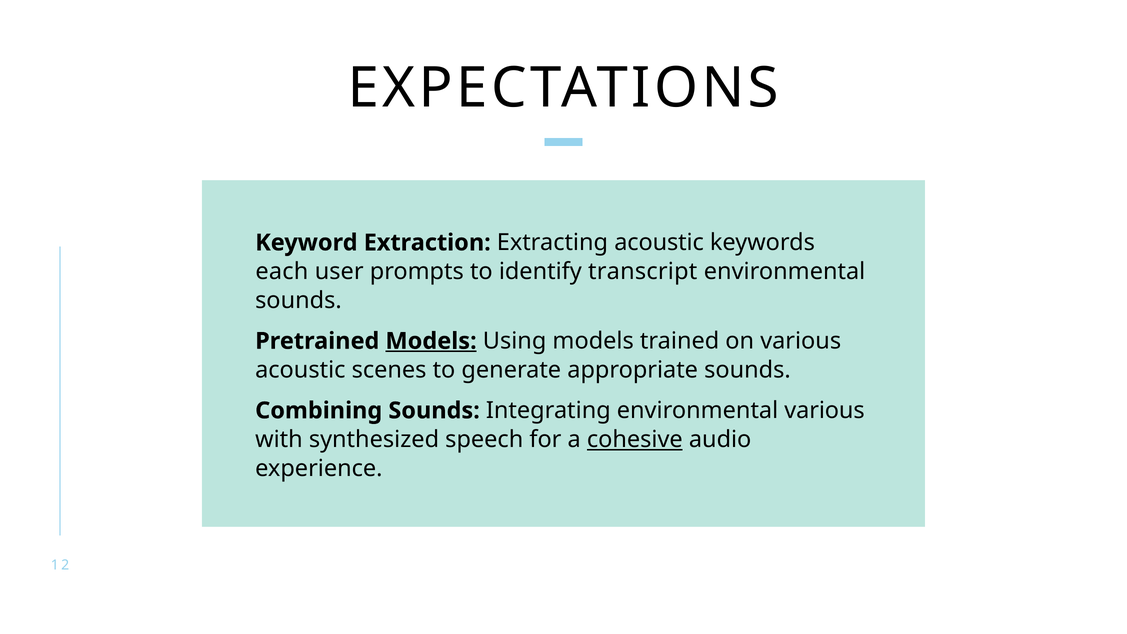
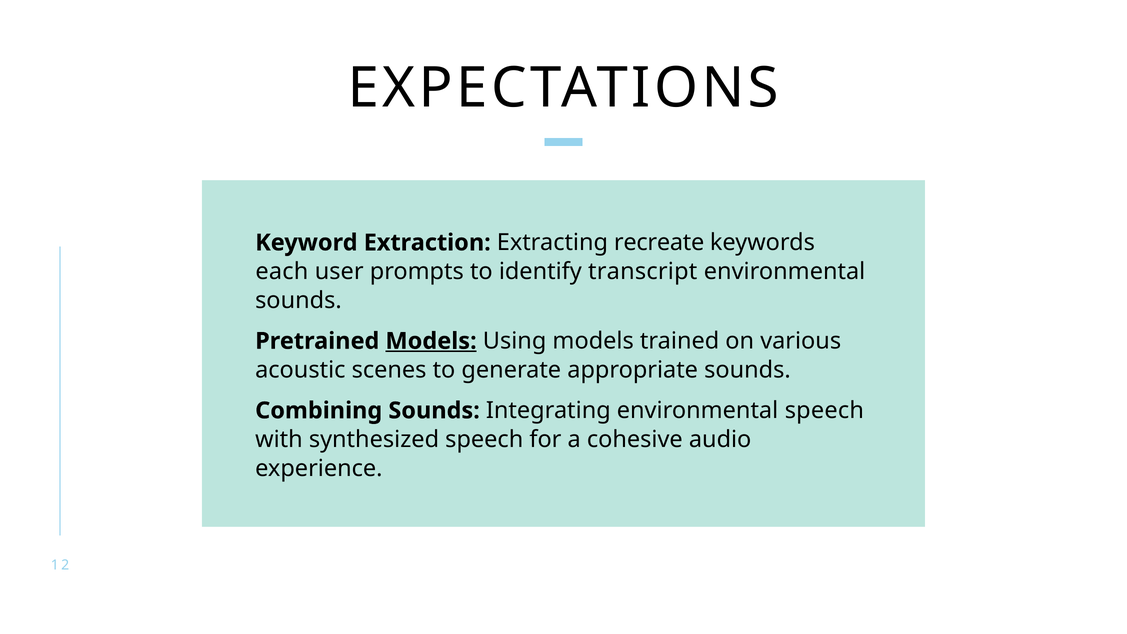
Extracting acoustic: acoustic -> recreate
environmental various: various -> speech
cohesive underline: present -> none
